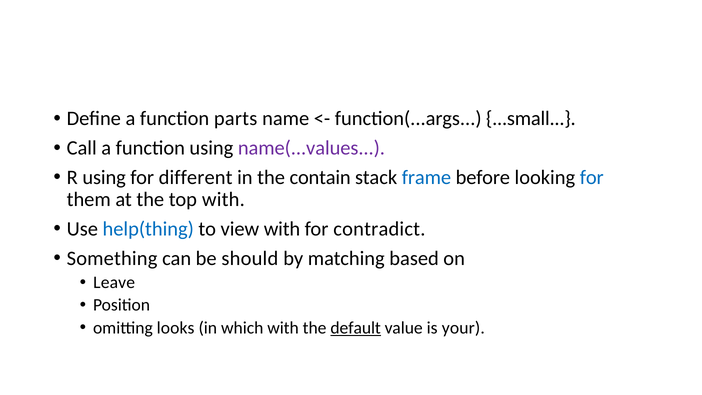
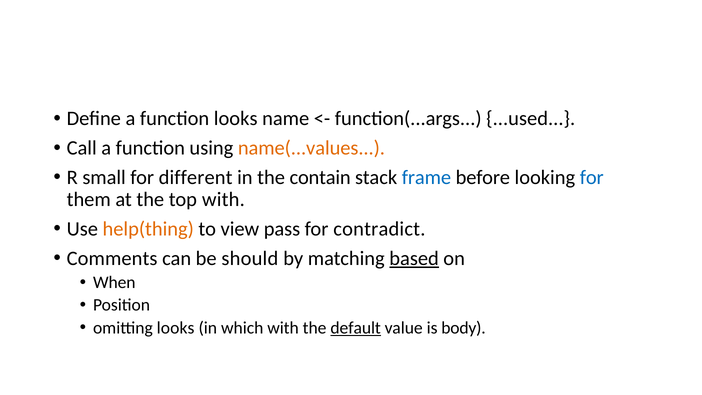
function parts: parts -> looks
...small: ...small -> ...used
name(...values colour: purple -> orange
R using: using -> small
help(thing colour: blue -> orange
view with: with -> pass
Something: Something -> Comments
based underline: none -> present
Leave: Leave -> When
your: your -> body
